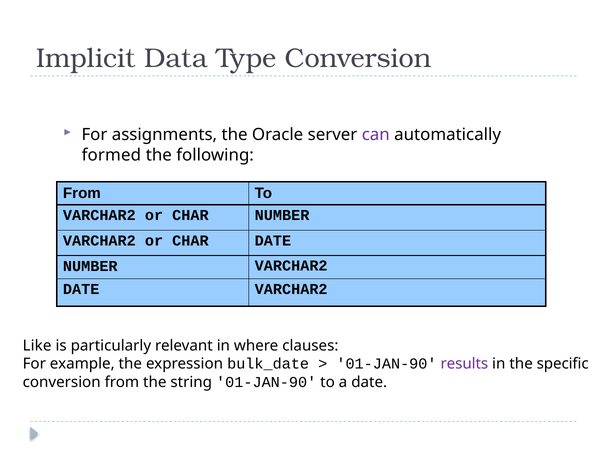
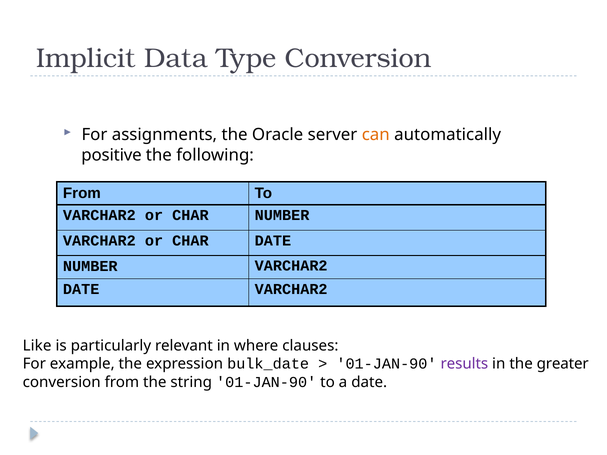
can colour: purple -> orange
formed: formed -> positive
specific: specific -> greater
